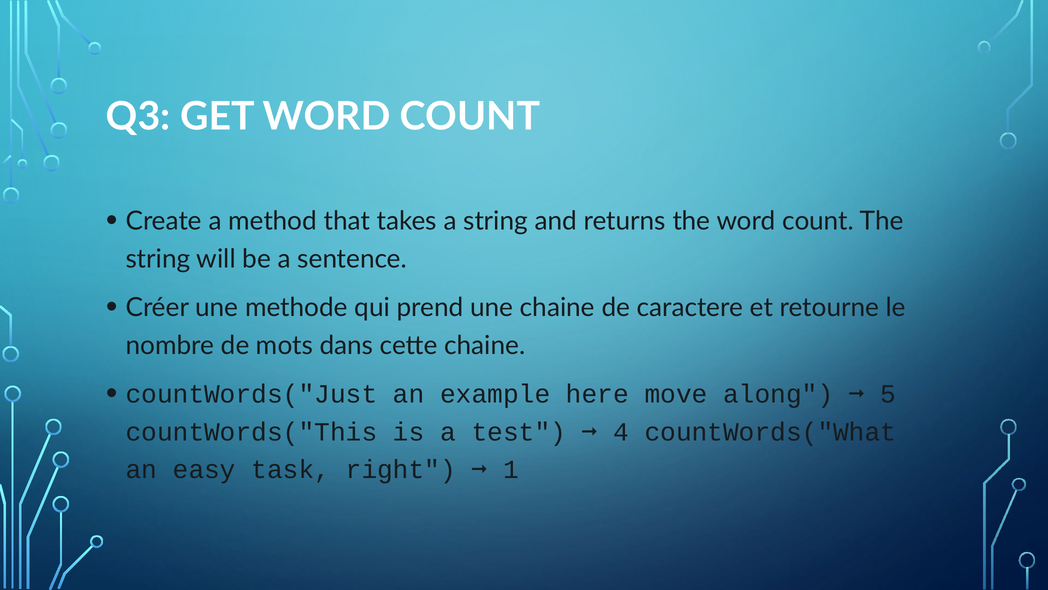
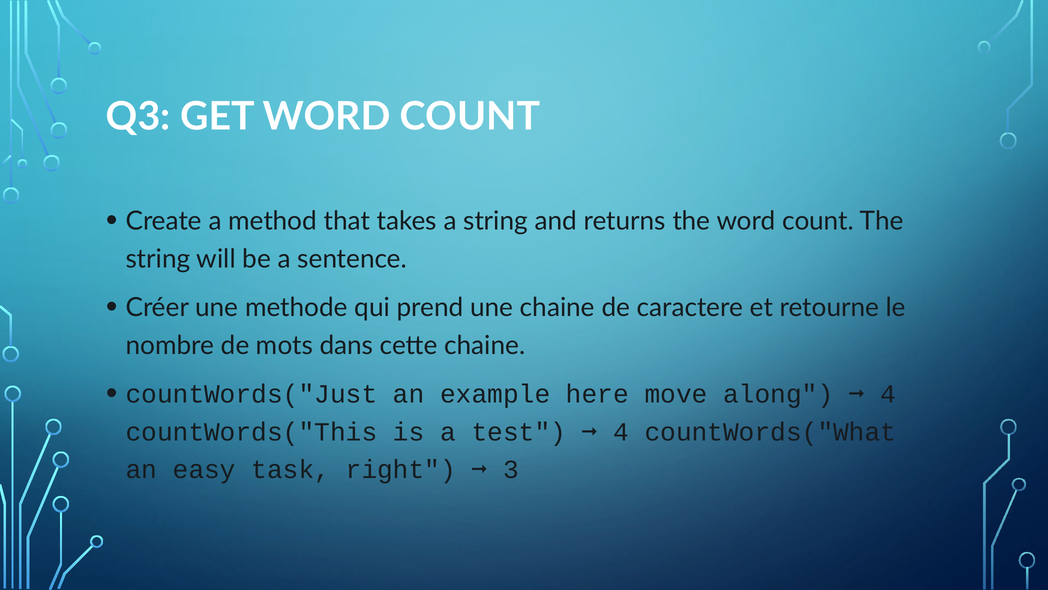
along 5: 5 -> 4
1: 1 -> 3
